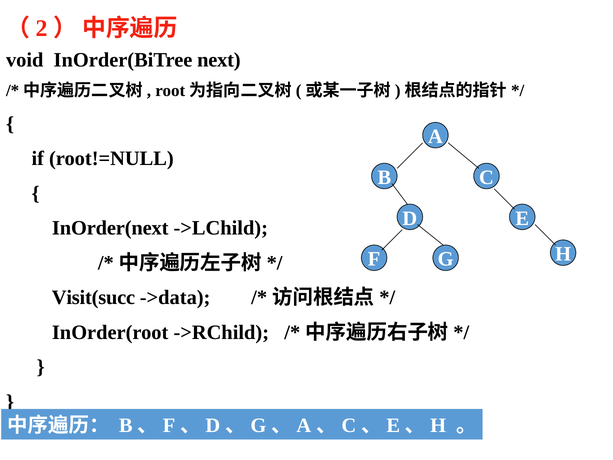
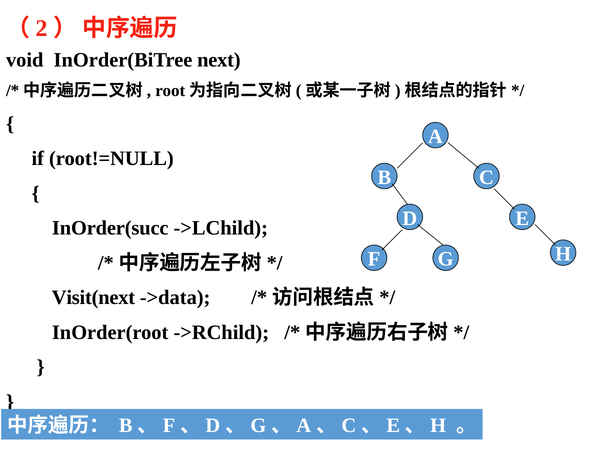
InOrder(next: InOrder(next -> InOrder(succ
Visit(succ: Visit(succ -> Visit(next
